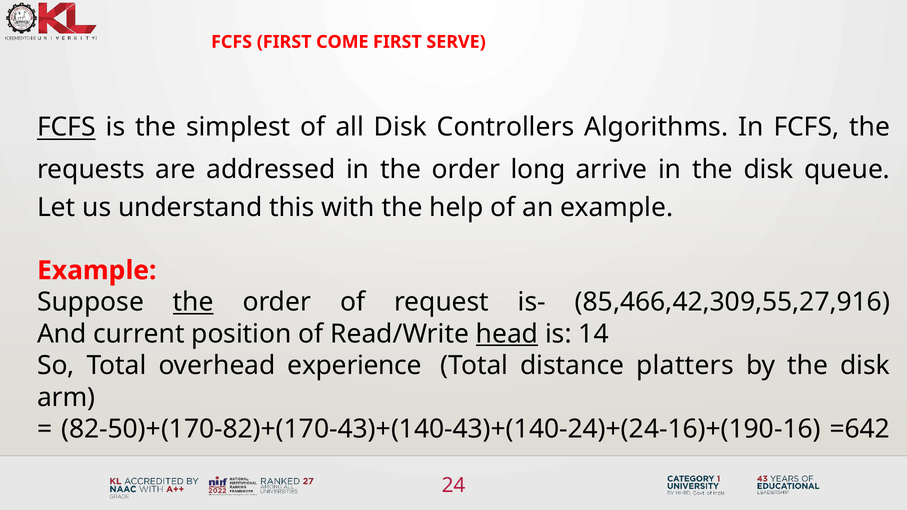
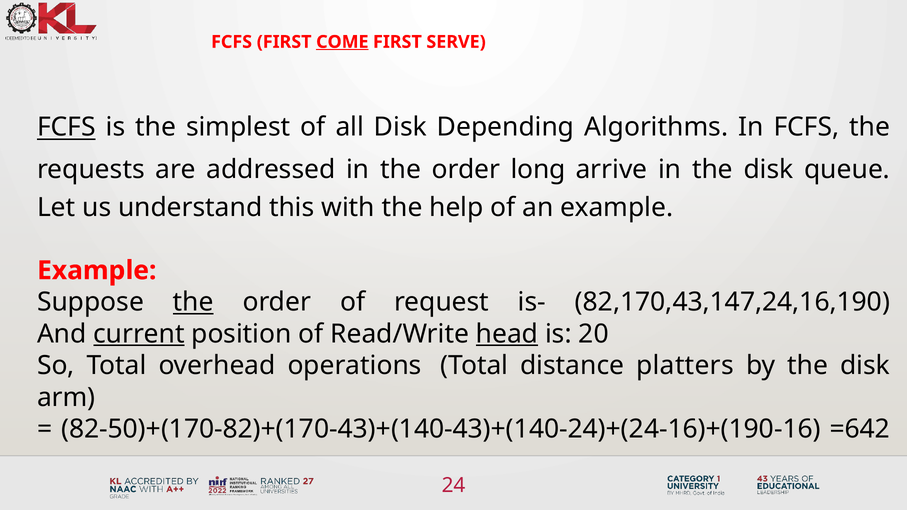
COME underline: none -> present
Controllers: Controllers -> Depending
85,466,42,309,55,27,916: 85,466,42,309,55,27,916 -> 82,170,43,147,24,16,190
current underline: none -> present
14: 14 -> 20
experience: experience -> operations
